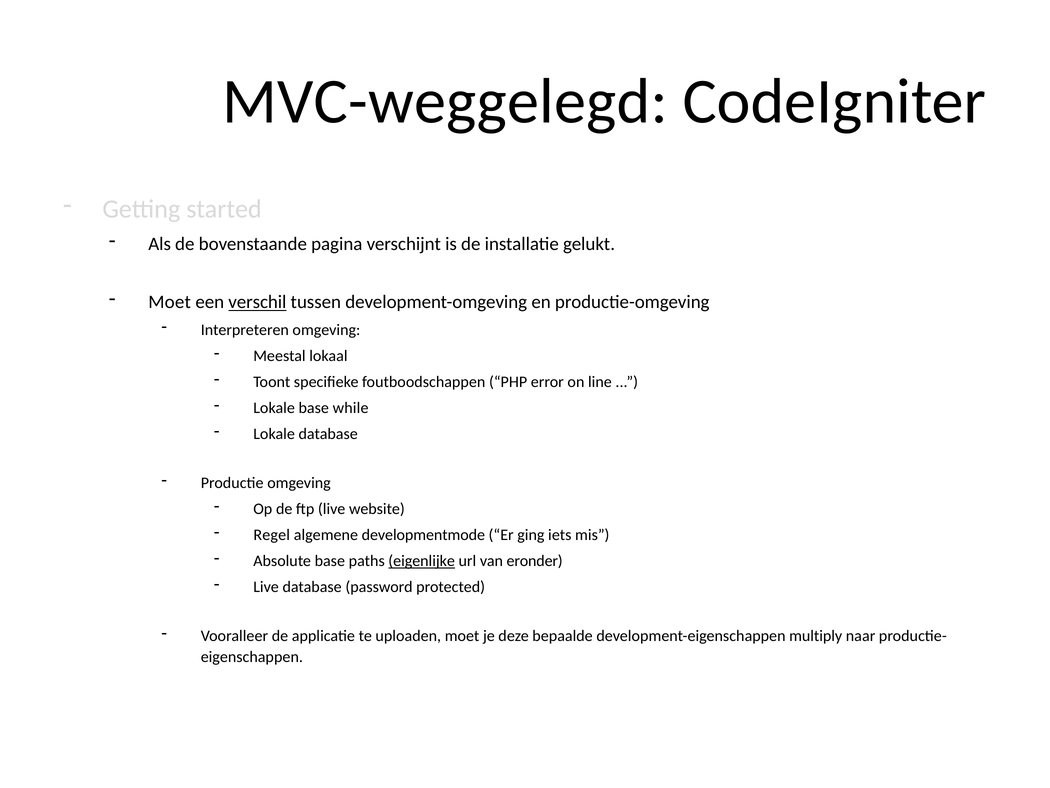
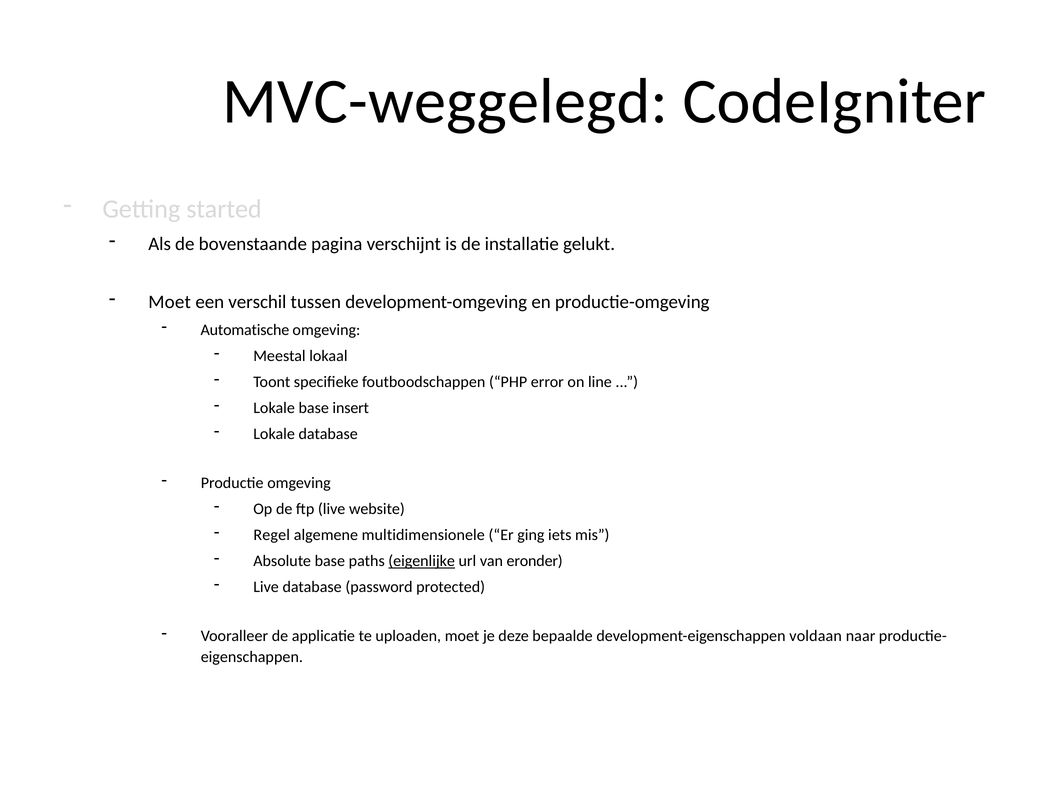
verschil underline: present -> none
Interpreteren: Interpreteren -> Automatische
while: while -> insert
developmentmode: developmentmode -> multidimensionele
multiply: multiply -> voldaan
